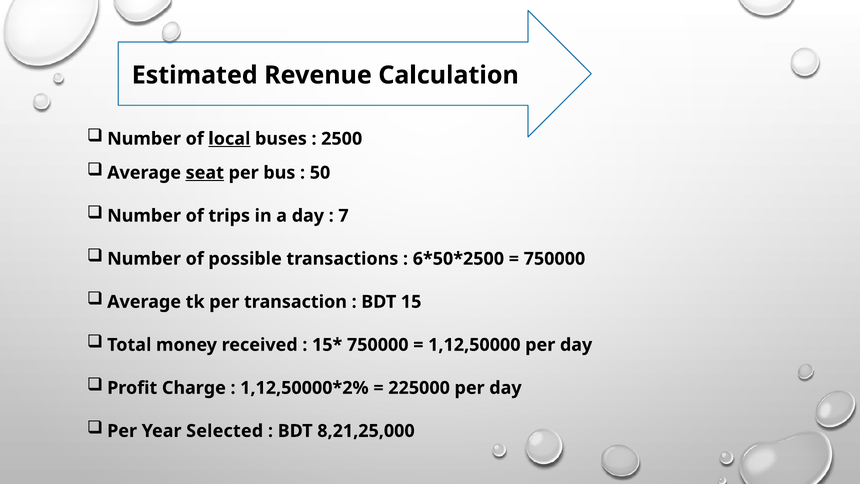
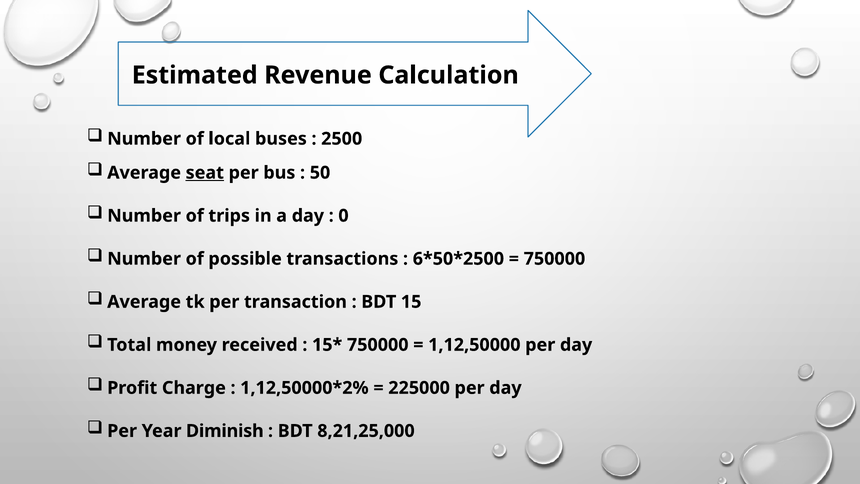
local underline: present -> none
7: 7 -> 0
Selected: Selected -> Diminish
